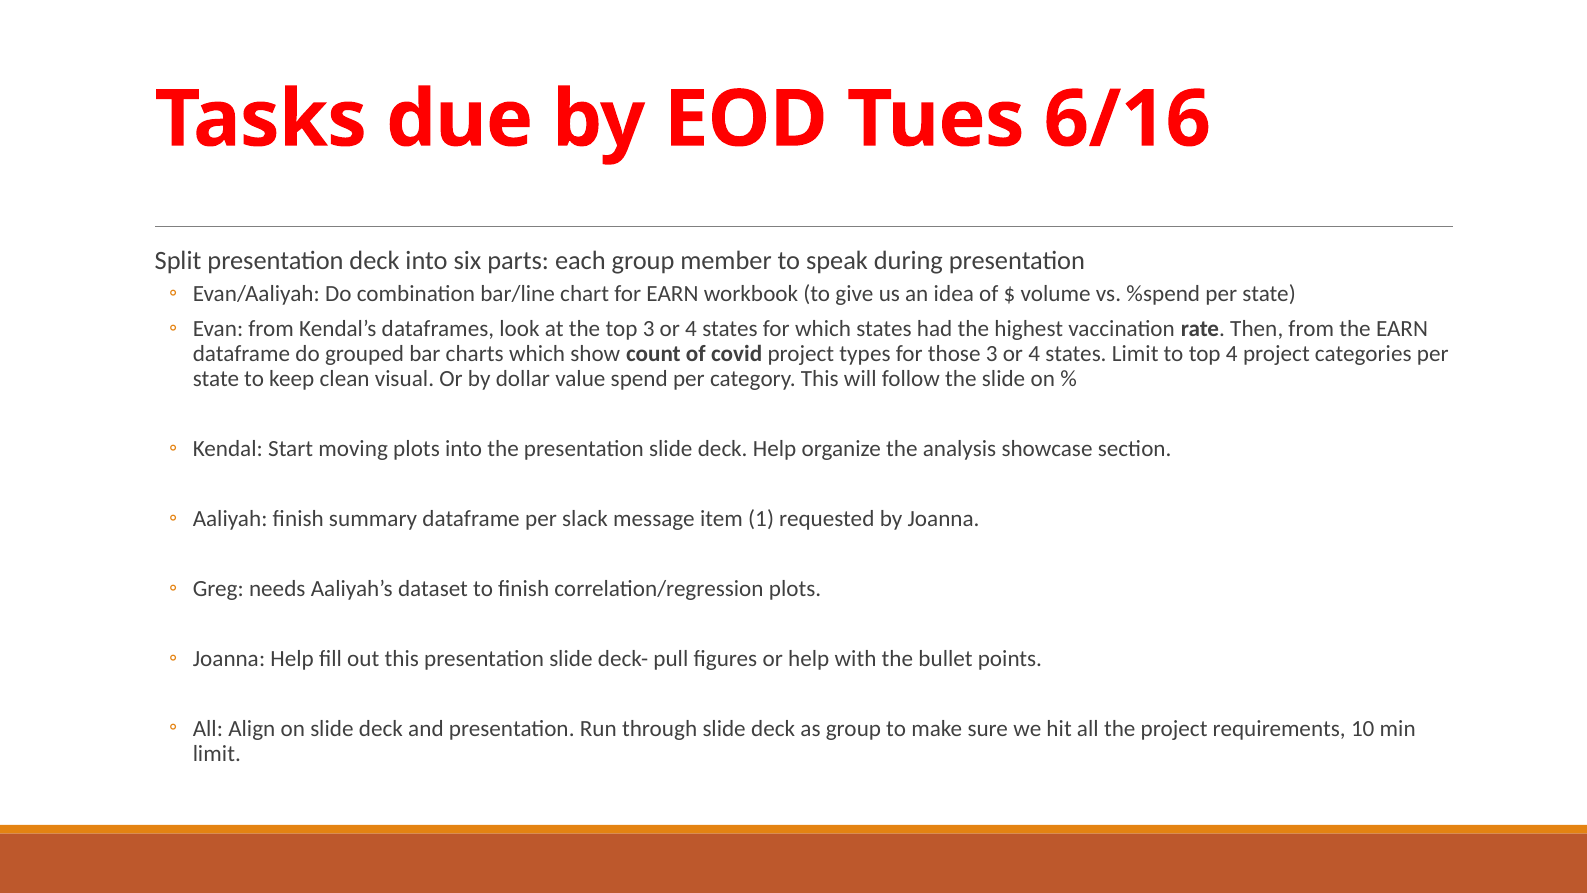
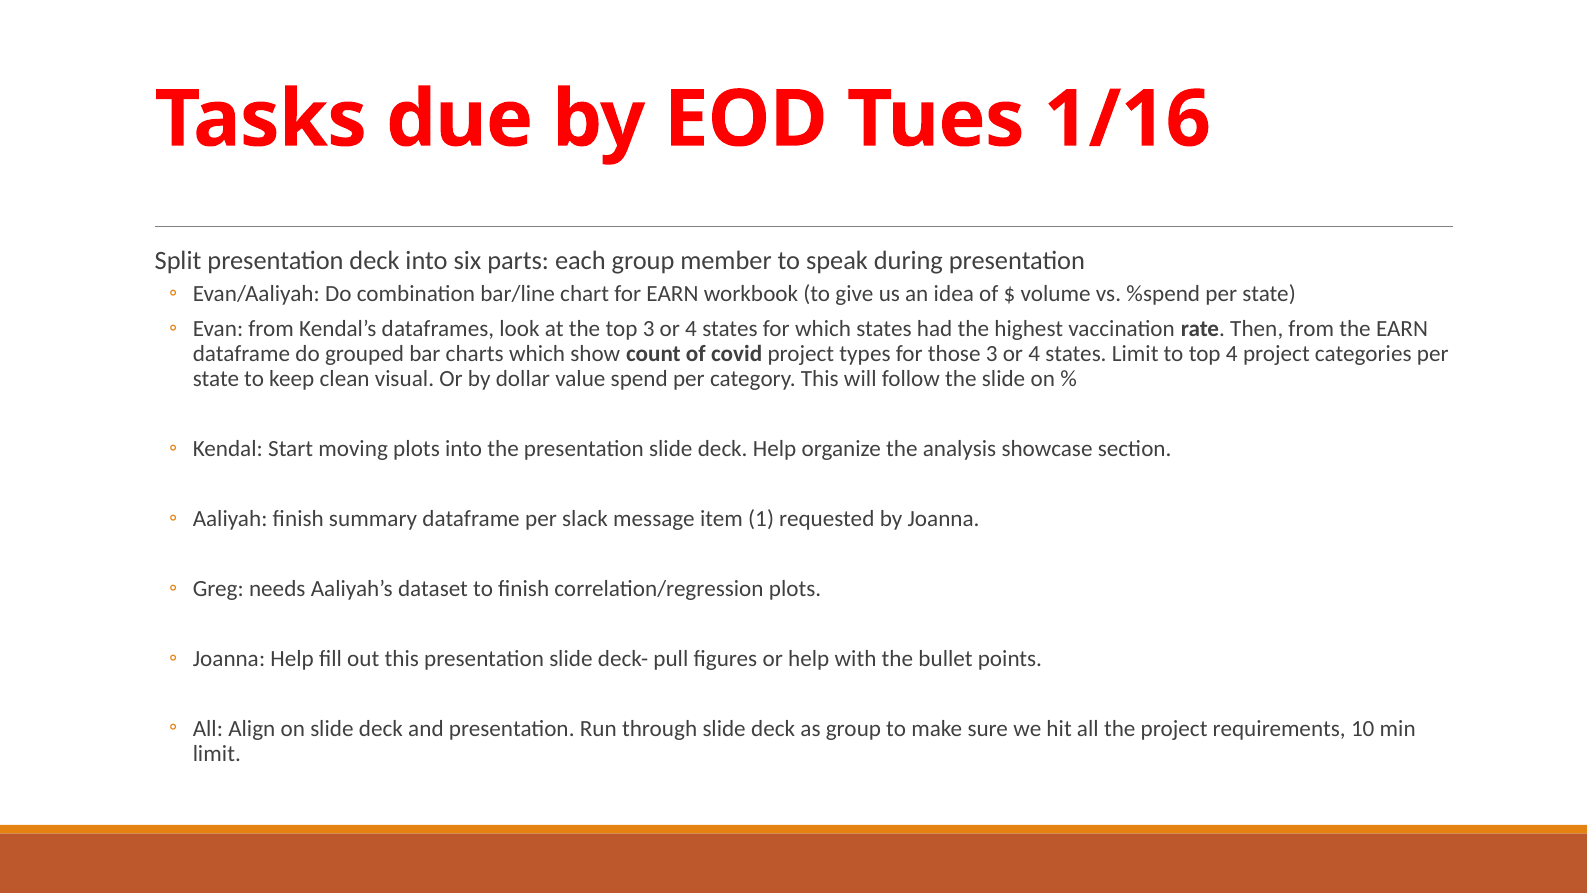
6/16: 6/16 -> 1/16
